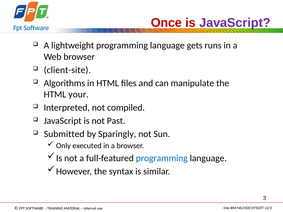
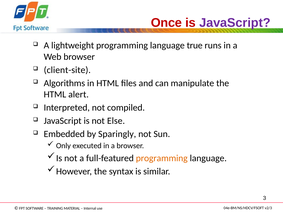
gets: gets -> true
your: your -> alert
Past: Past -> Else
Submitted: Submitted -> Embedded
programming at (162, 158) colour: blue -> orange
